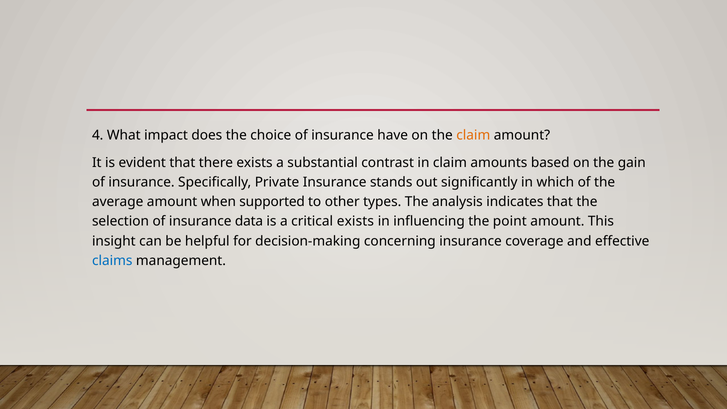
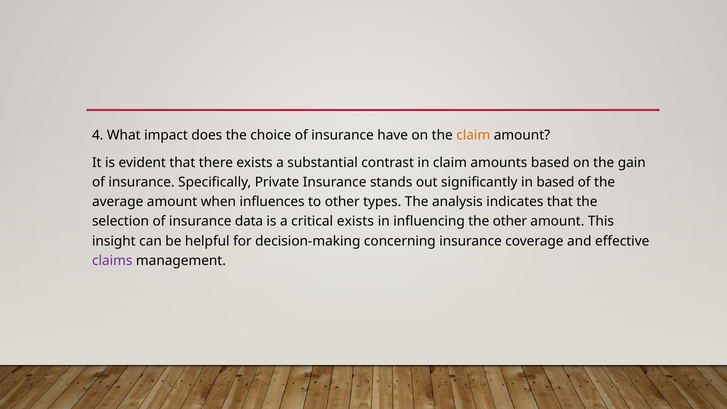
in which: which -> based
supported: supported -> influences
the point: point -> other
claims colour: blue -> purple
